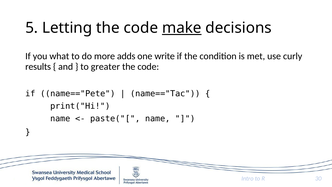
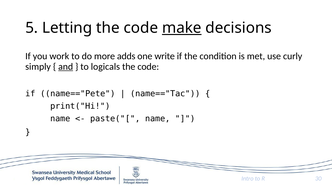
what: what -> work
results: results -> simply
and underline: none -> present
greater: greater -> logicals
